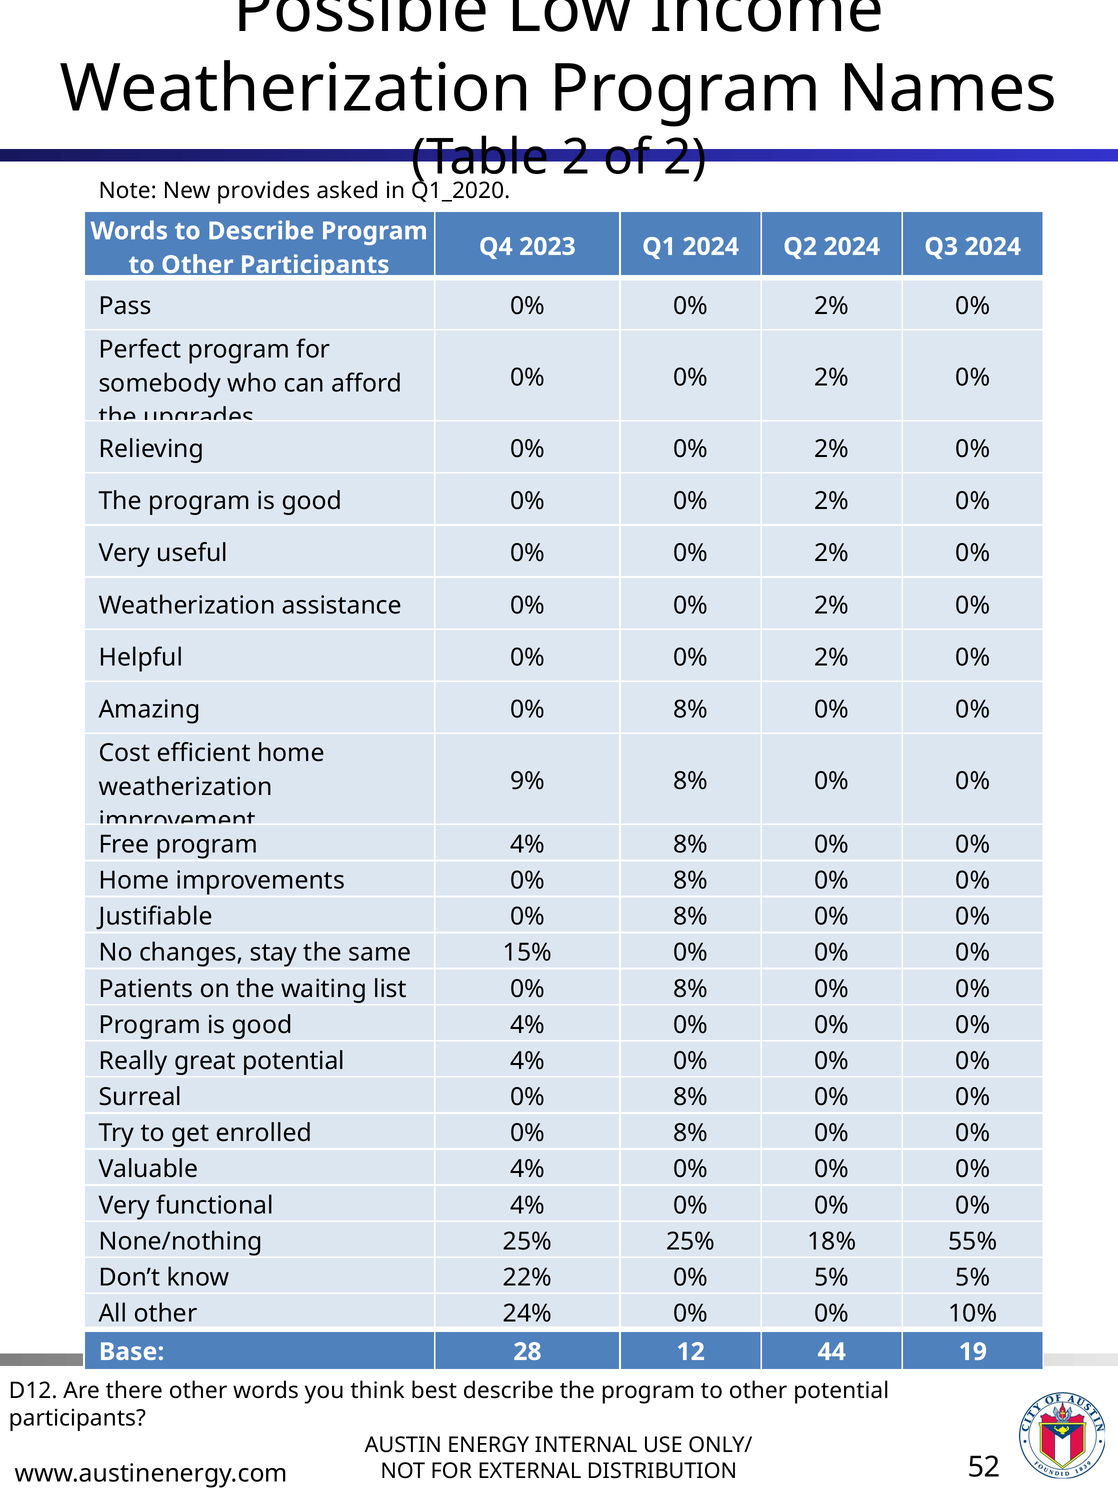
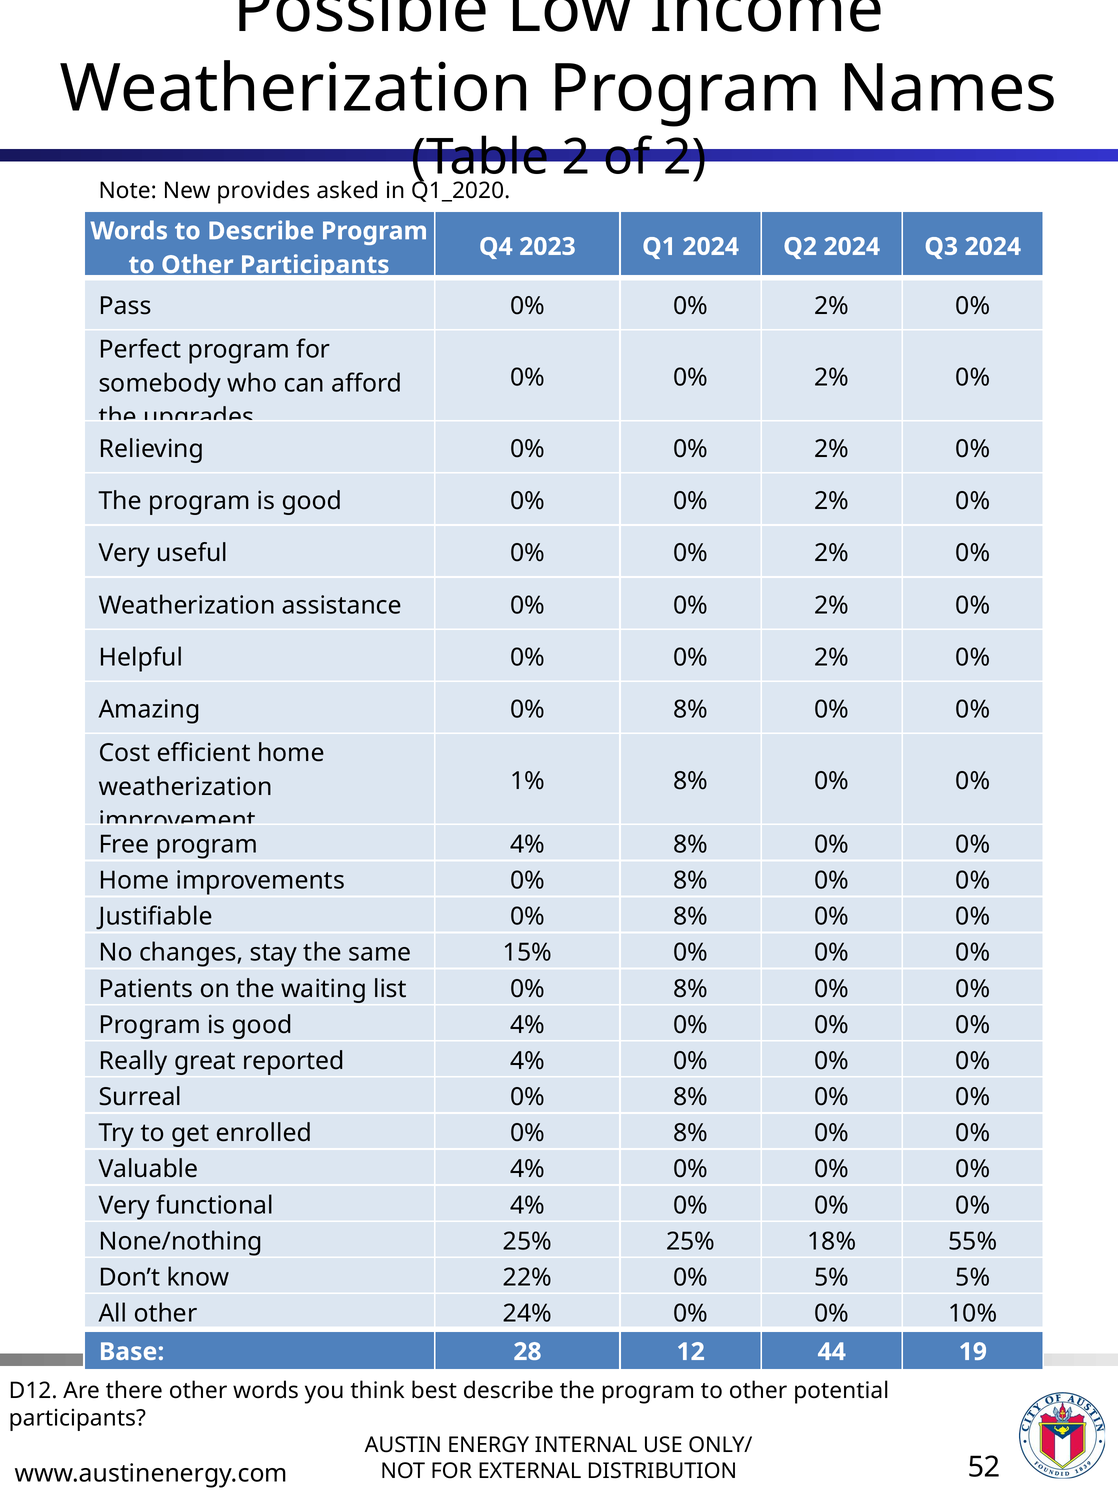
9%: 9% -> 1%
great potential: potential -> reported
